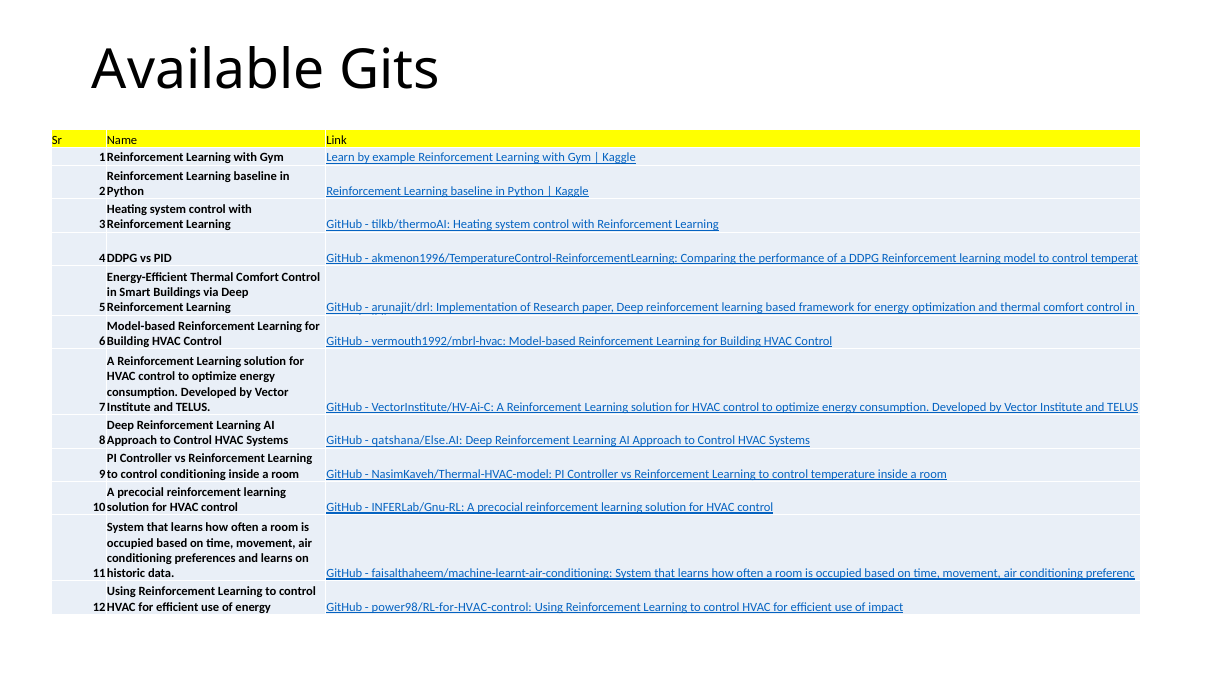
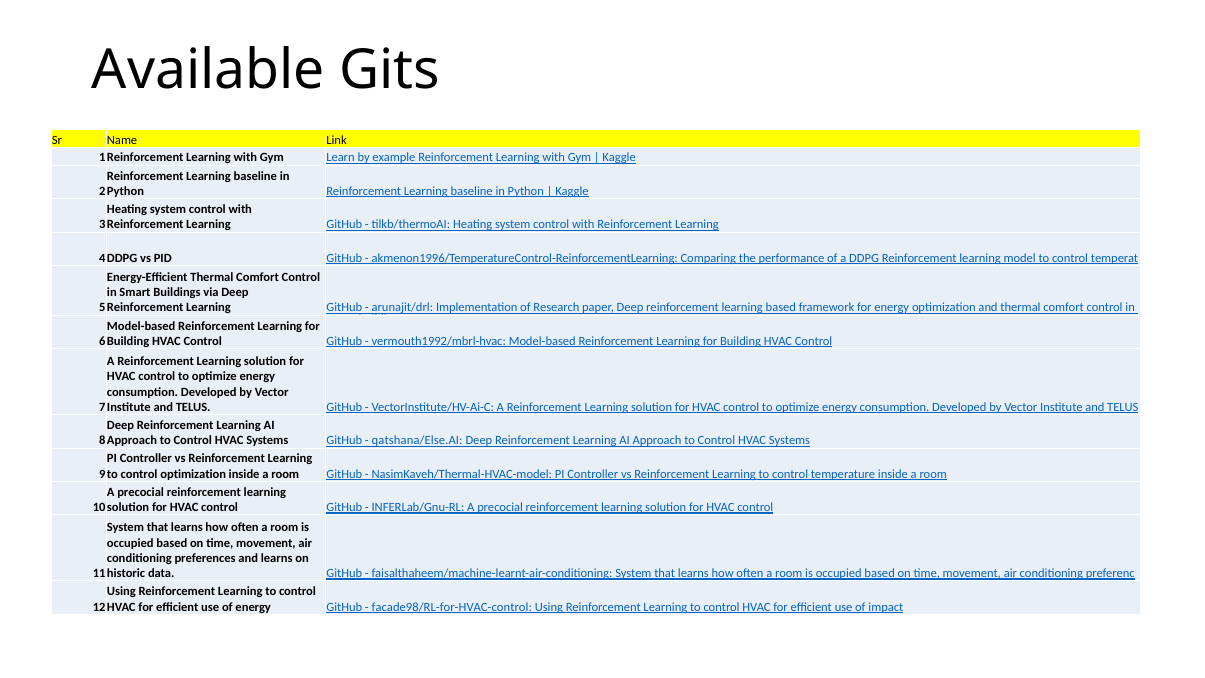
control conditioning: conditioning -> optimization
power98/RL-for-HVAC-control: power98/RL-for-HVAC-control -> facade98/RL-for-HVAC-control
